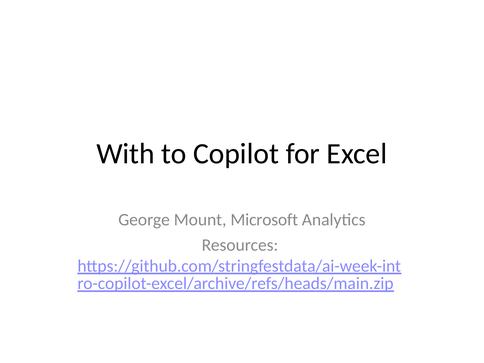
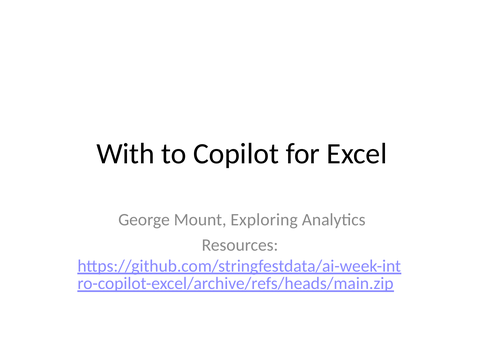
Microsoft: Microsoft -> Exploring
